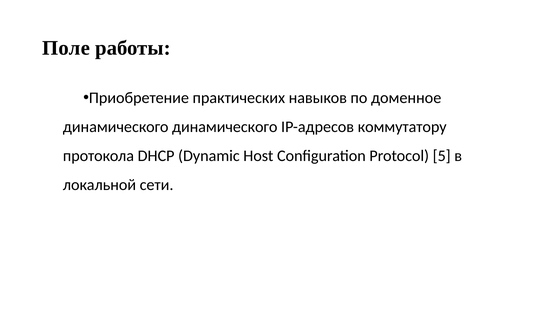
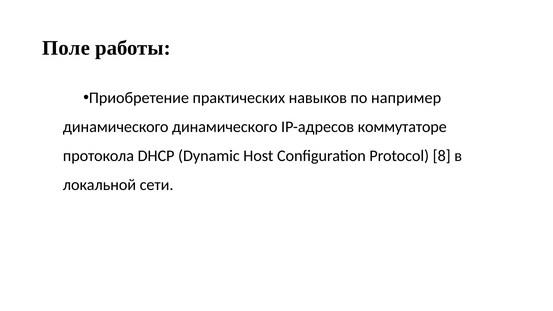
доменное: доменное -> например
коммутатору: коммутатору -> коммутаторе
5: 5 -> 8
